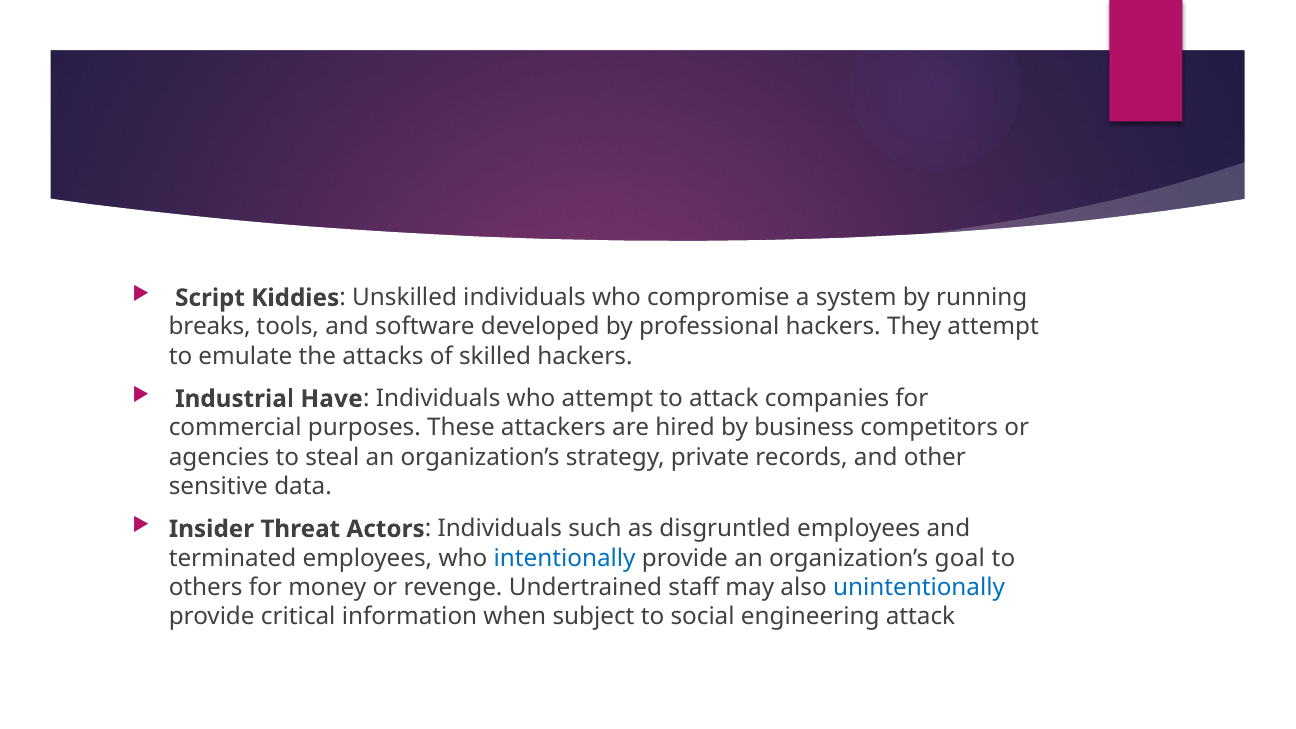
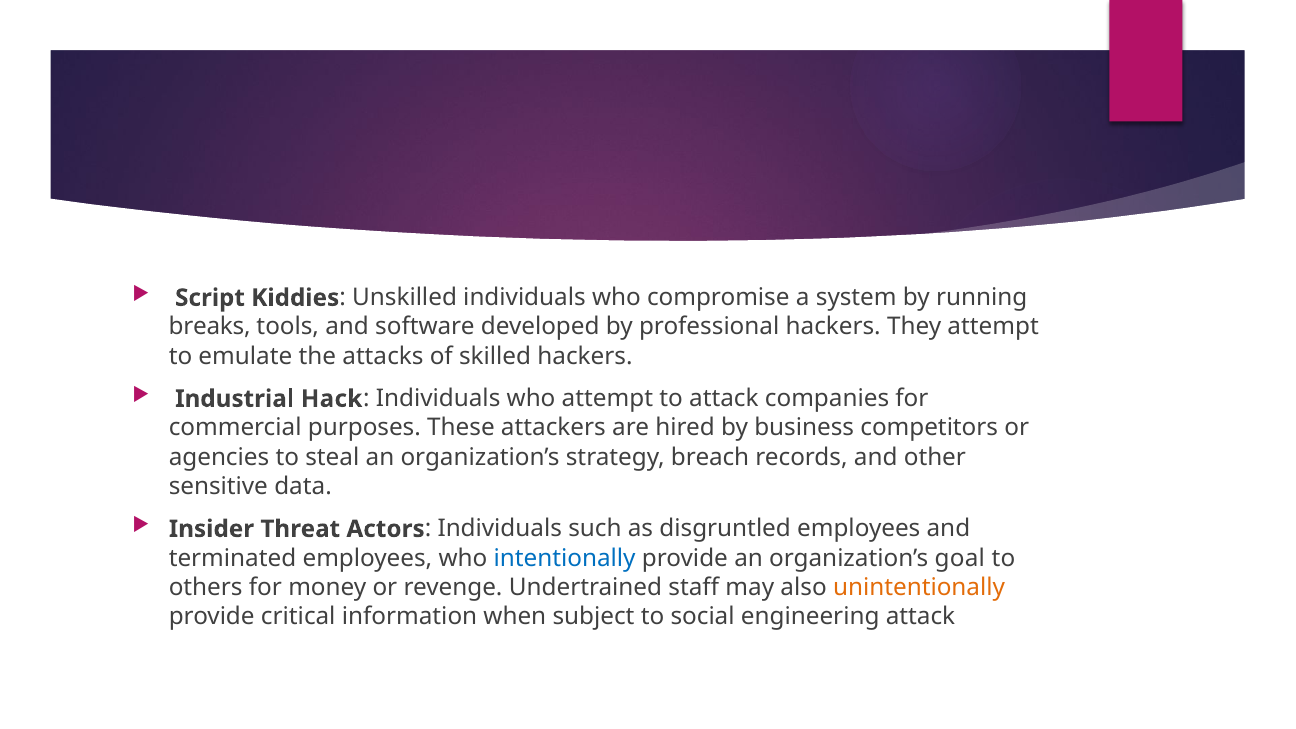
Have: Have -> Hack
private: private -> breach
unintentionally colour: blue -> orange
